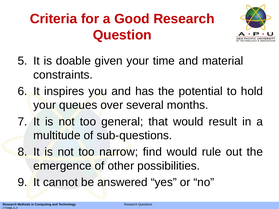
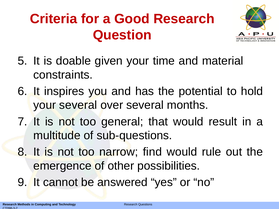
your queues: queues -> several
